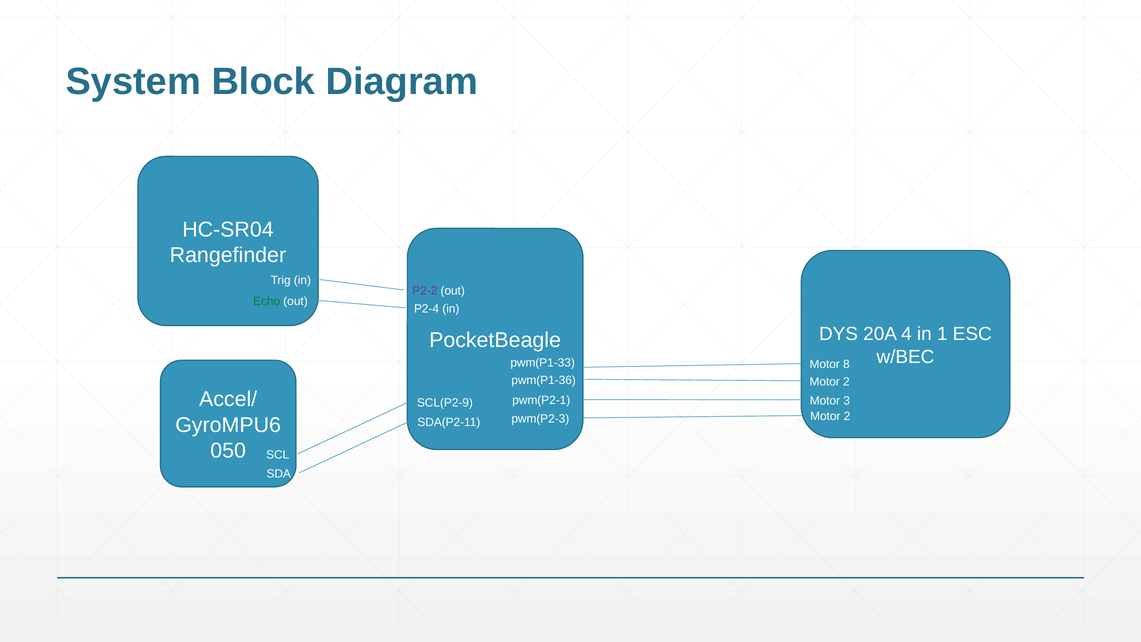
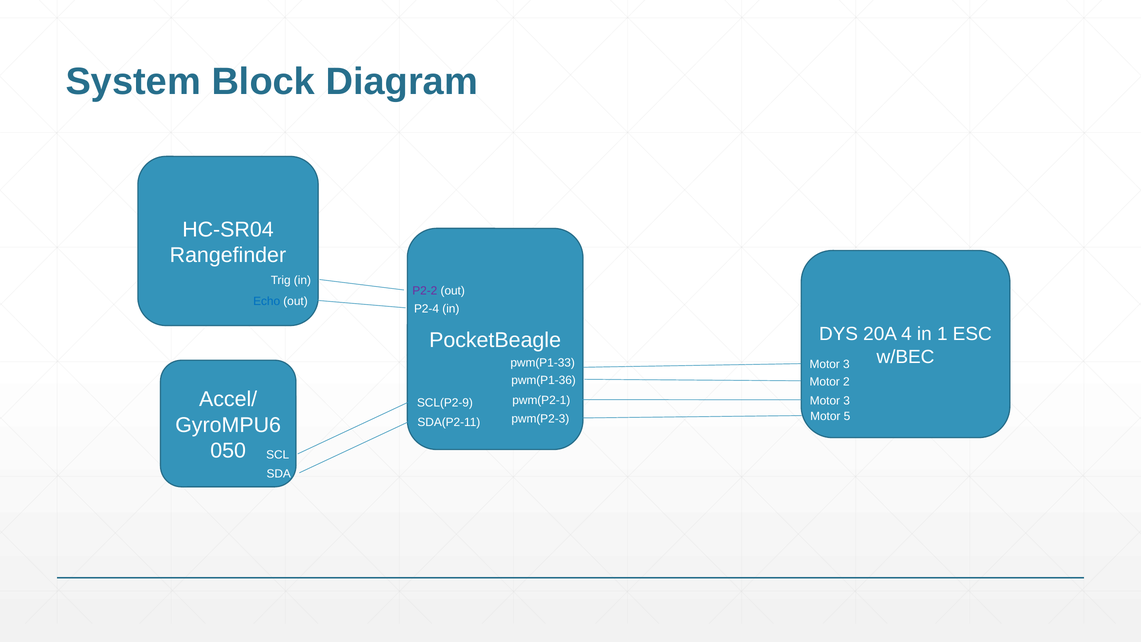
Echo colour: green -> blue
8 at (846, 364): 8 -> 3
2 at (847, 416): 2 -> 5
